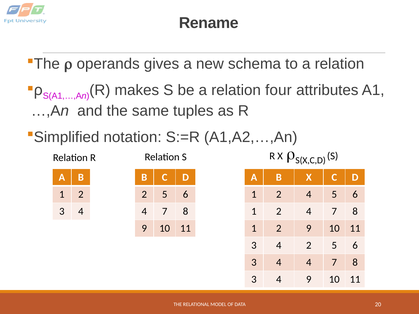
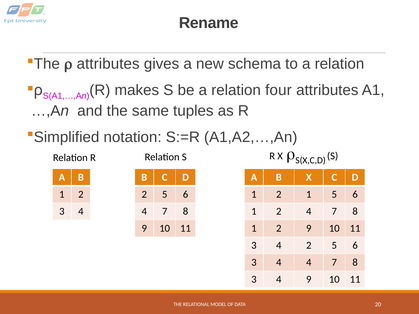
operands at (108, 64): operands -> attributes
4 at (309, 195): 4 -> 1
